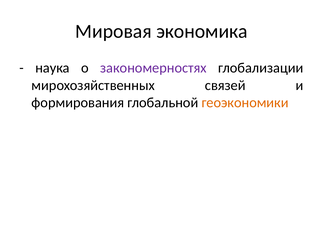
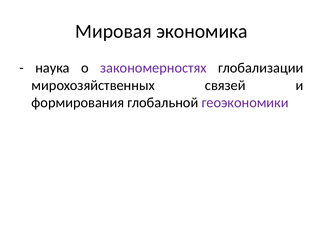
геоэкономики colour: orange -> purple
